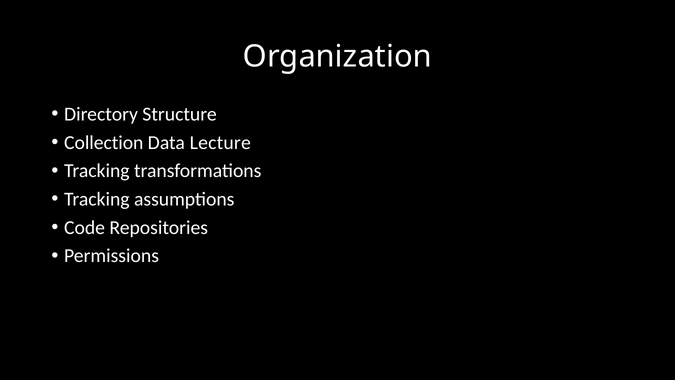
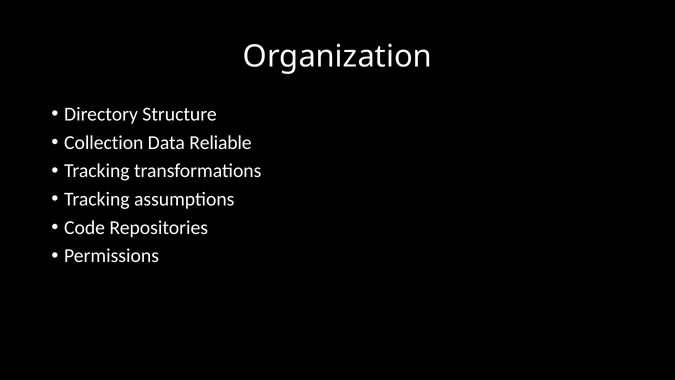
Lecture: Lecture -> Reliable
